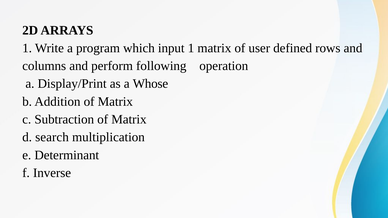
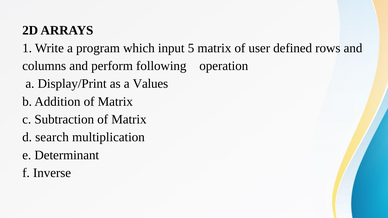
input 1: 1 -> 5
Whose: Whose -> Values
